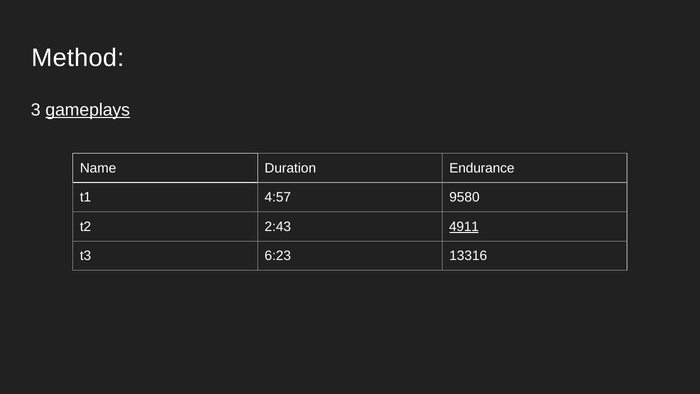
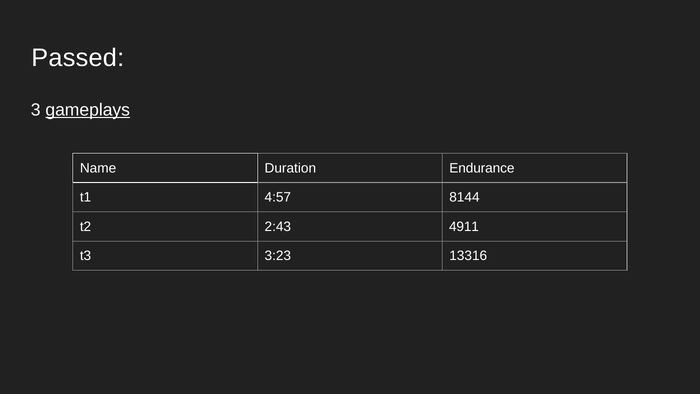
Method: Method -> Passed
9580: 9580 -> 8144
4911 underline: present -> none
6:23: 6:23 -> 3:23
